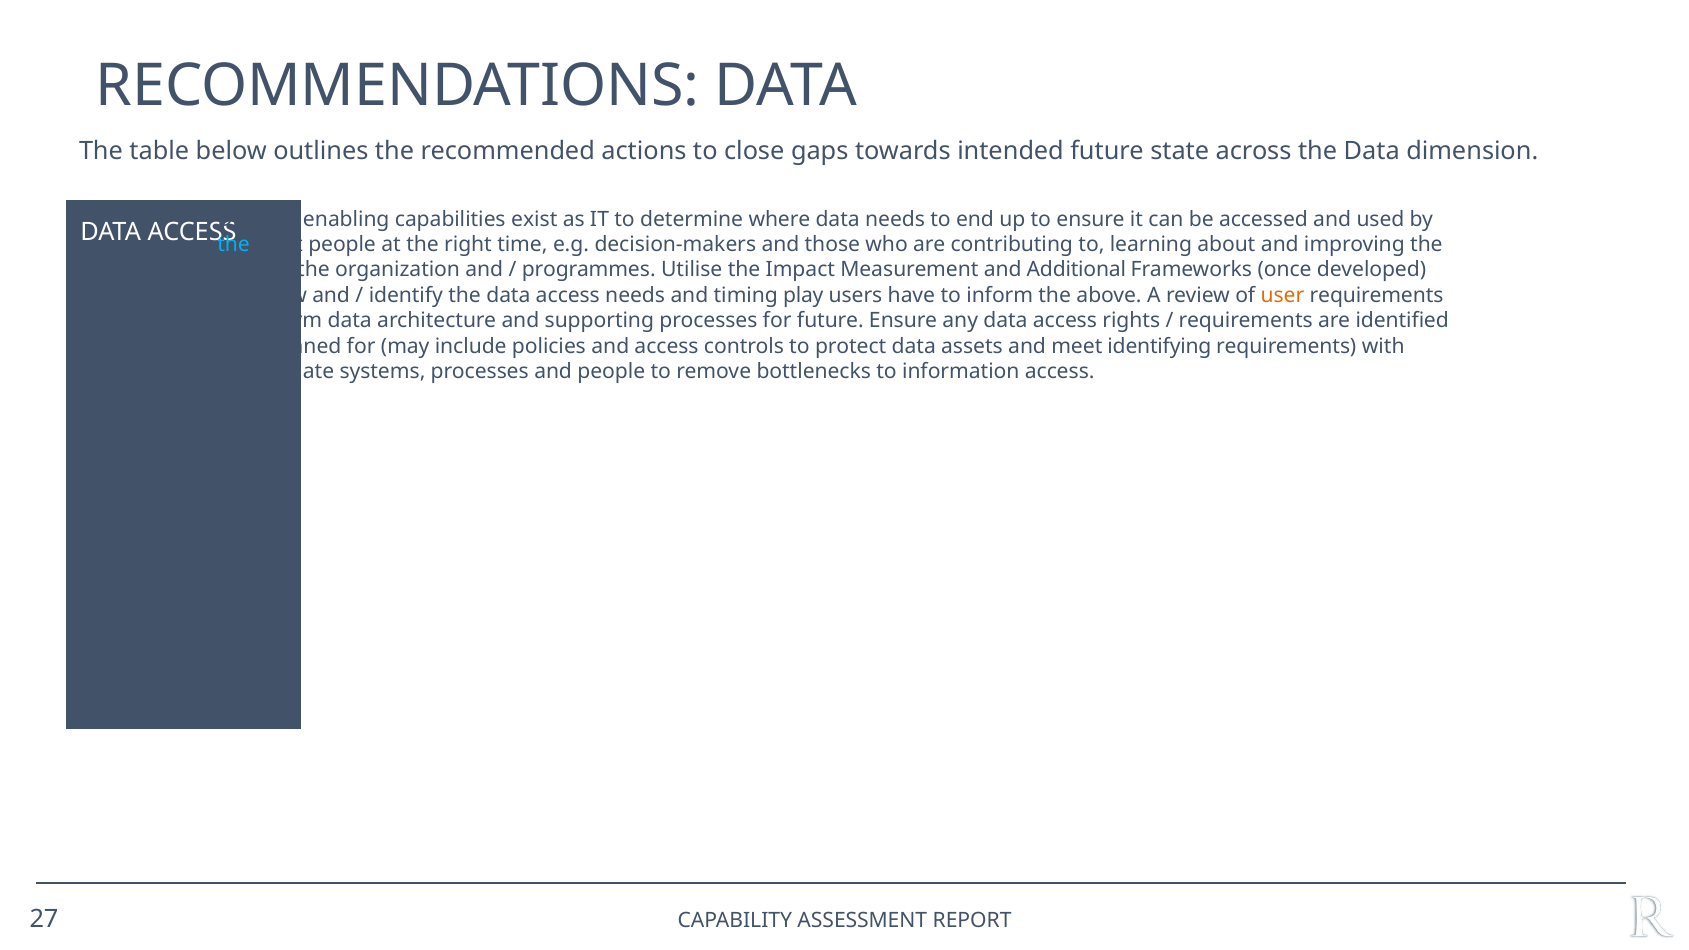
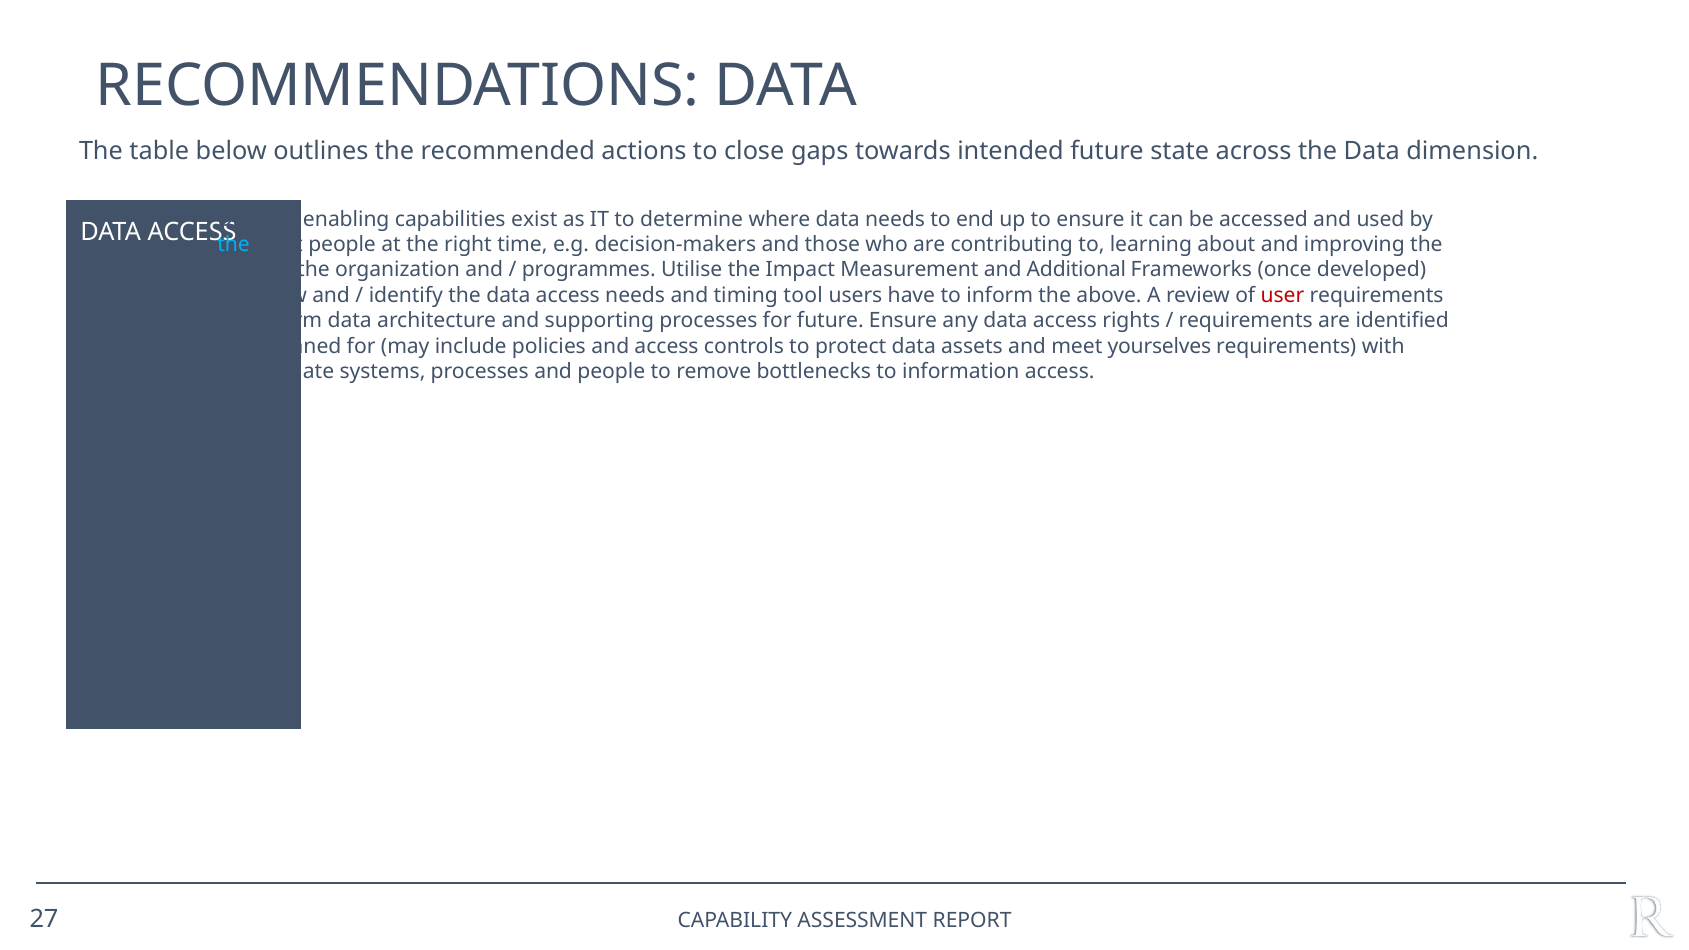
play: play -> tool
user colour: orange -> red
identifying: identifying -> yourselves
